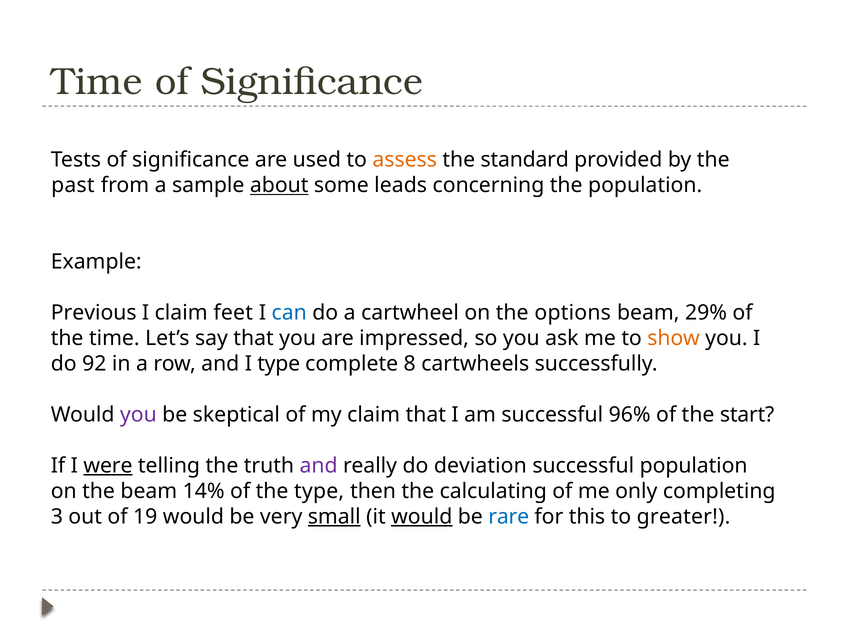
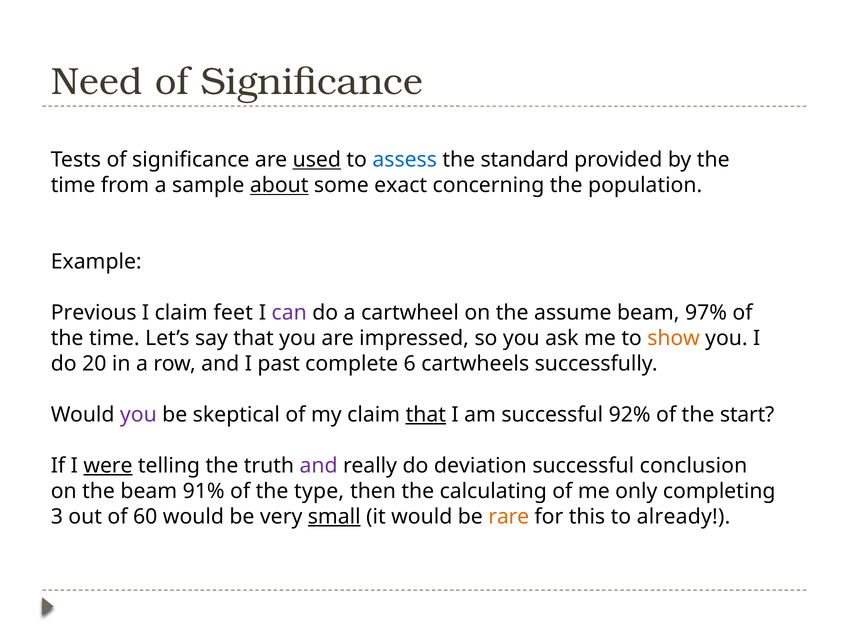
Time at (97, 82): Time -> Need
used underline: none -> present
assess colour: orange -> blue
past at (73, 185): past -> time
leads: leads -> exact
can colour: blue -> purple
options: options -> assume
29%: 29% -> 97%
92: 92 -> 20
I type: type -> past
8: 8 -> 6
that at (426, 415) underline: none -> present
96%: 96% -> 92%
successful population: population -> conclusion
14%: 14% -> 91%
19: 19 -> 60
would at (422, 516) underline: present -> none
rare colour: blue -> orange
greater: greater -> already
